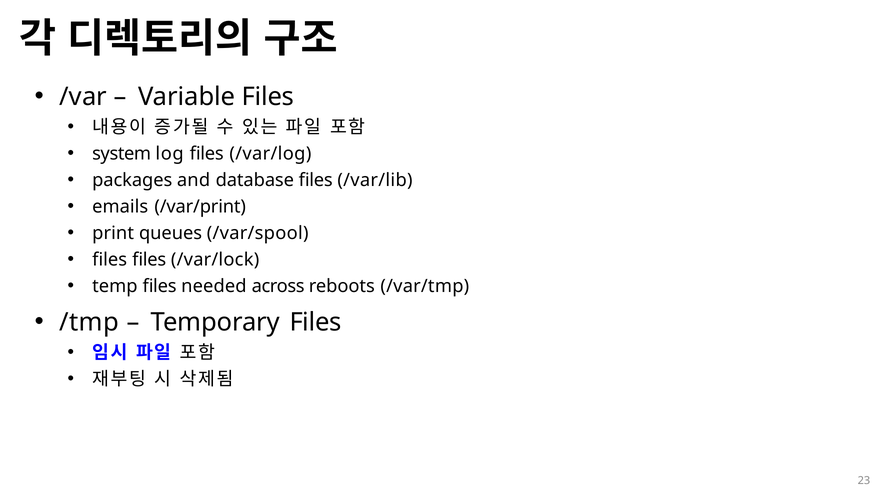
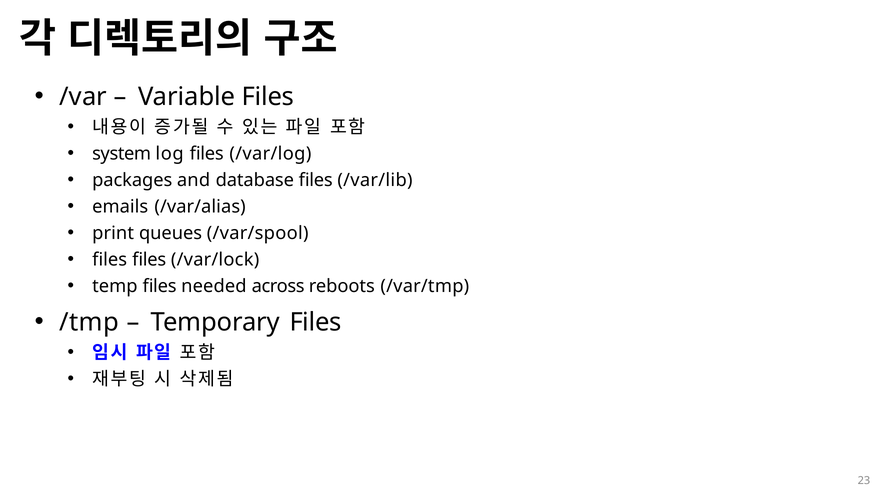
/var/print: /var/print -> /var/alias
